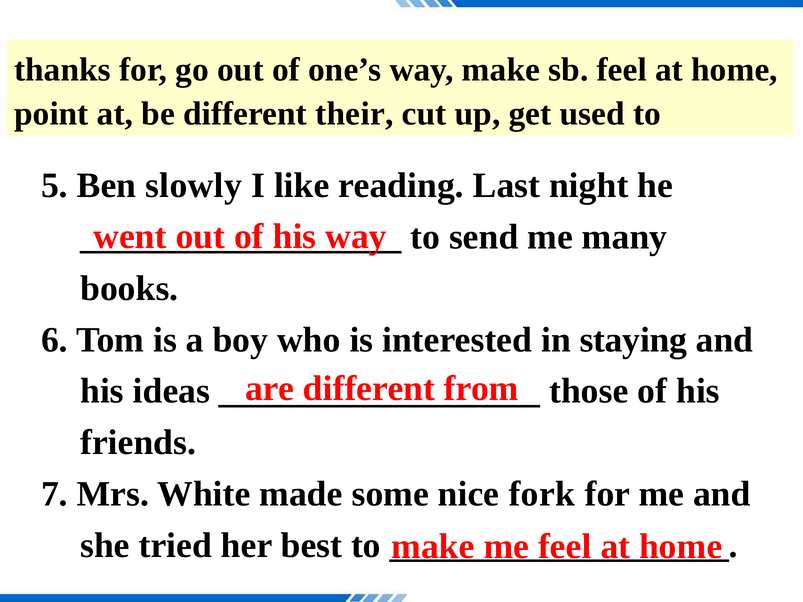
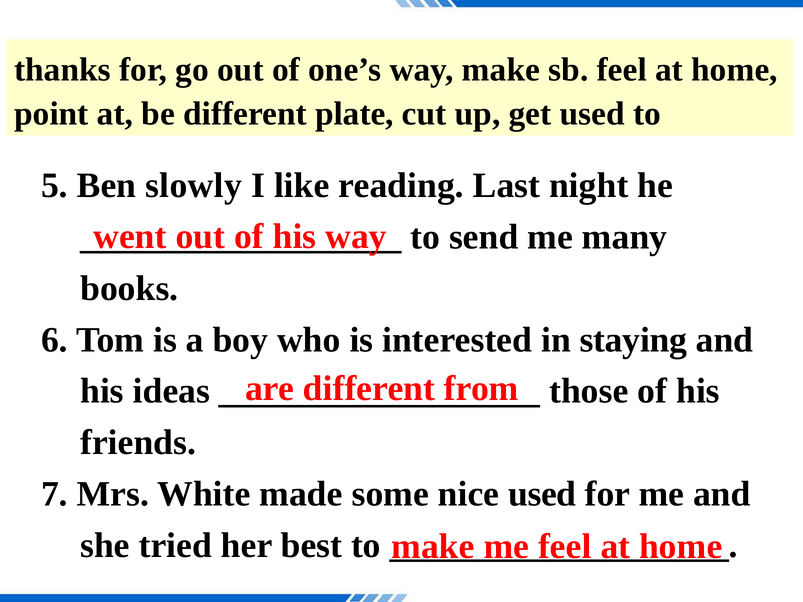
their: their -> plate
nice fork: fork -> used
